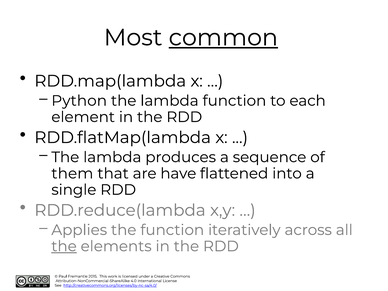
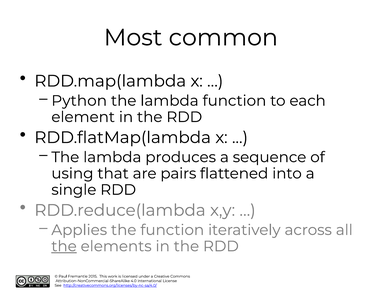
common underline: present -> none
them: them -> using
have: have -> pairs
